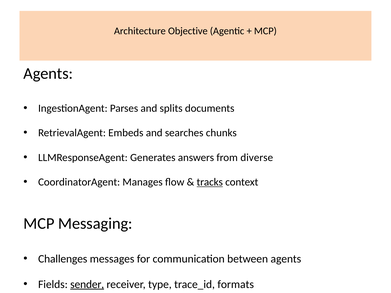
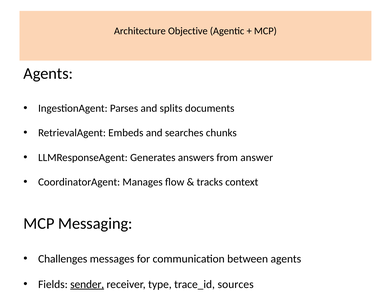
diverse: diverse -> answer
tracks underline: present -> none
formats: formats -> sources
